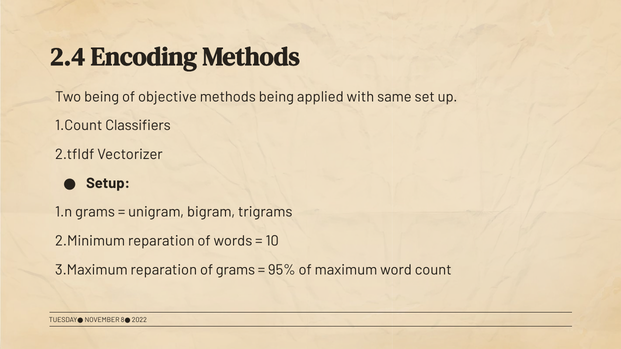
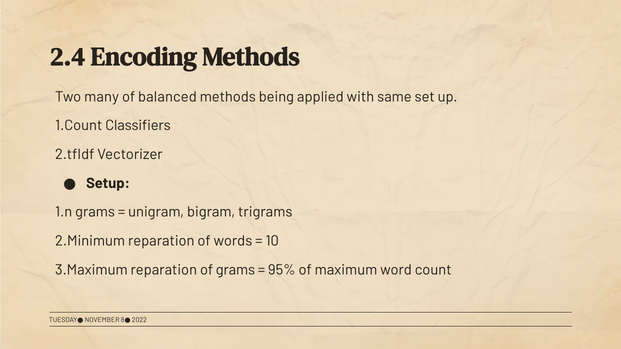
Two being: being -> many
objective: objective -> balanced
